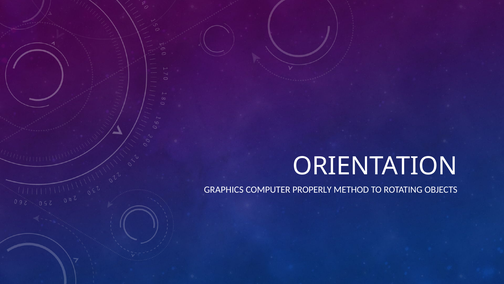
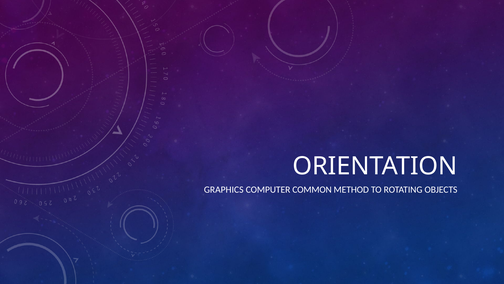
PROPERLY: PROPERLY -> COMMON
